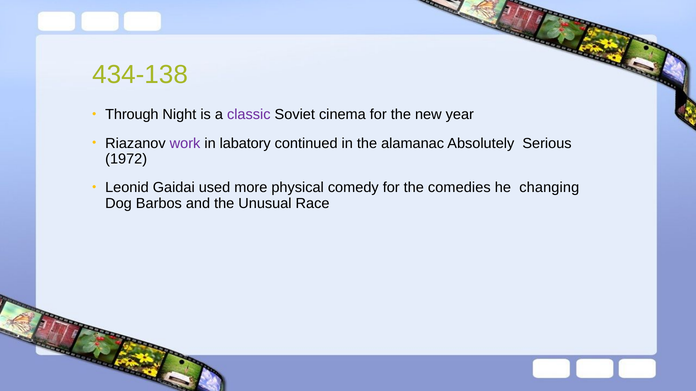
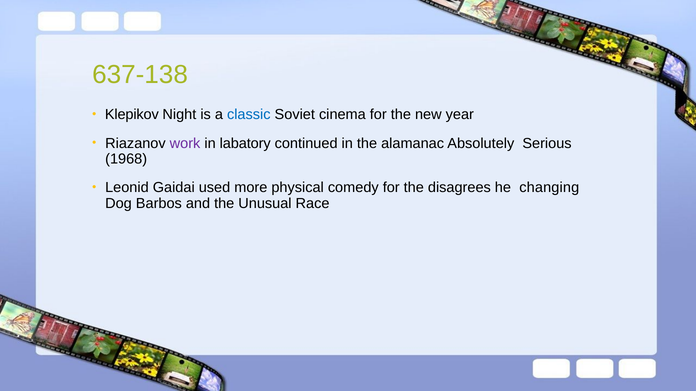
434-138: 434-138 -> 637-138
Through: Through -> Klepikov
classic colour: purple -> blue
1972: 1972 -> 1968
comedies: comedies -> disagrees
